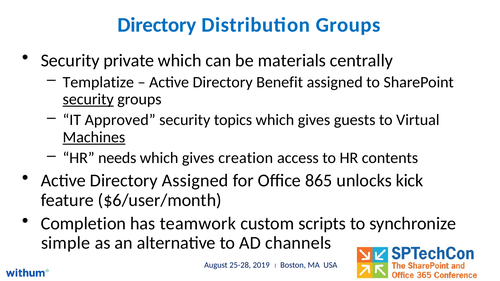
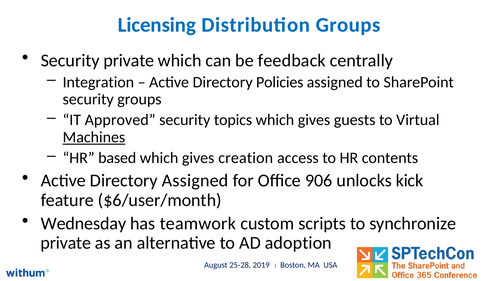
Directory at (157, 25): Directory -> Licensing
materials: materials -> feedback
Templatize: Templatize -> Integration
Benefit: Benefit -> Policies
security at (88, 99) underline: present -> none
needs: needs -> based
865: 865 -> 906
Completion: Completion -> Wednesday
simple at (66, 243): simple -> private
channels: channels -> adoption
